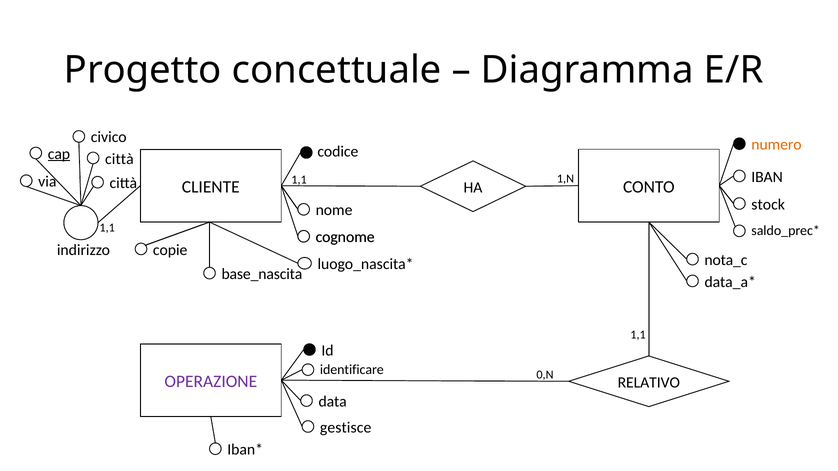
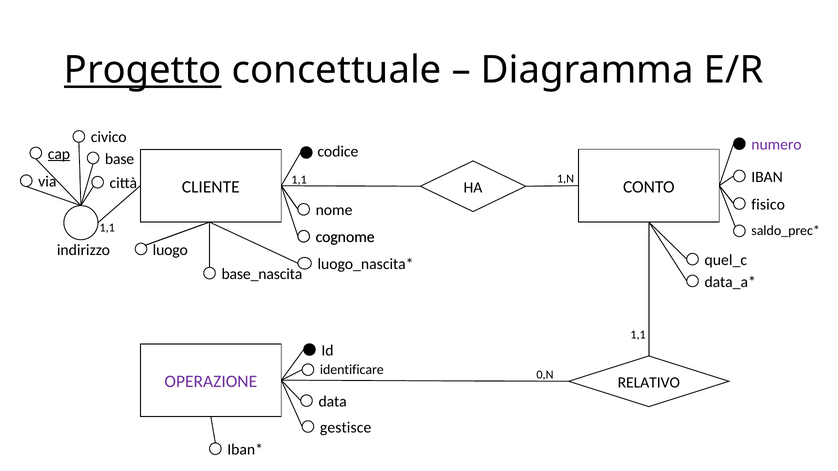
Progetto underline: none -> present
città at (119, 159): città -> base
numero colour: orange -> purple
stock: stock -> fisico
copie: copie -> luogo
nota_c: nota_c -> quel_c
